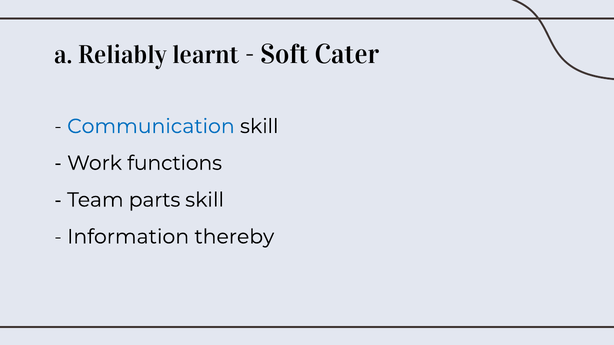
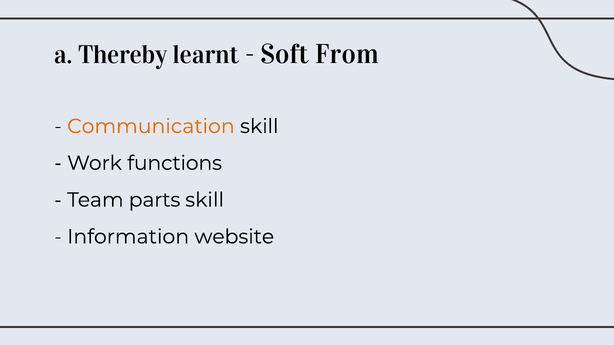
Reliably: Reliably -> Thereby
Cater: Cater -> From
Communication colour: blue -> orange
thereby: thereby -> website
